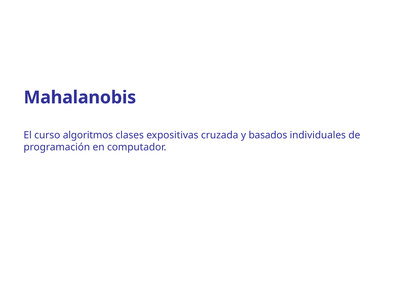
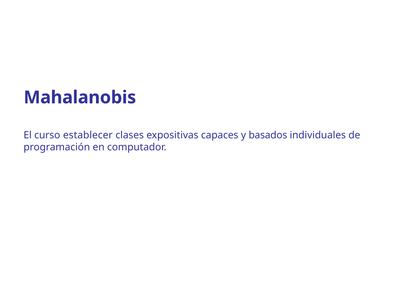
algoritmos: algoritmos -> establecer
cruzada: cruzada -> capaces
